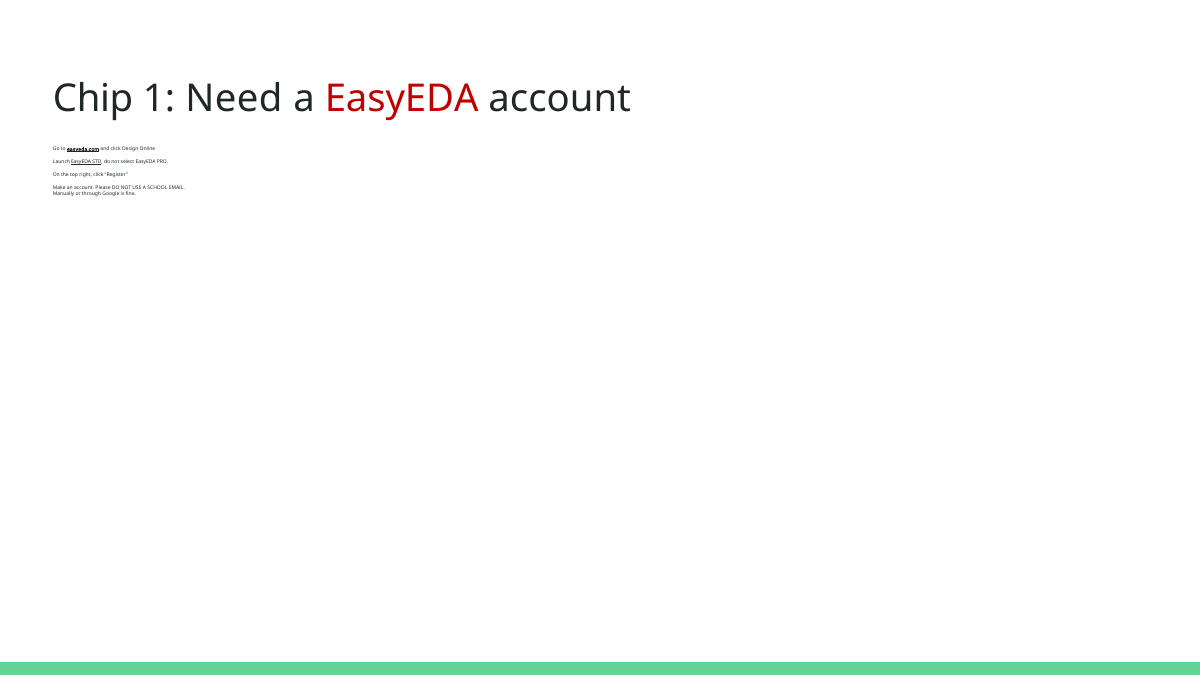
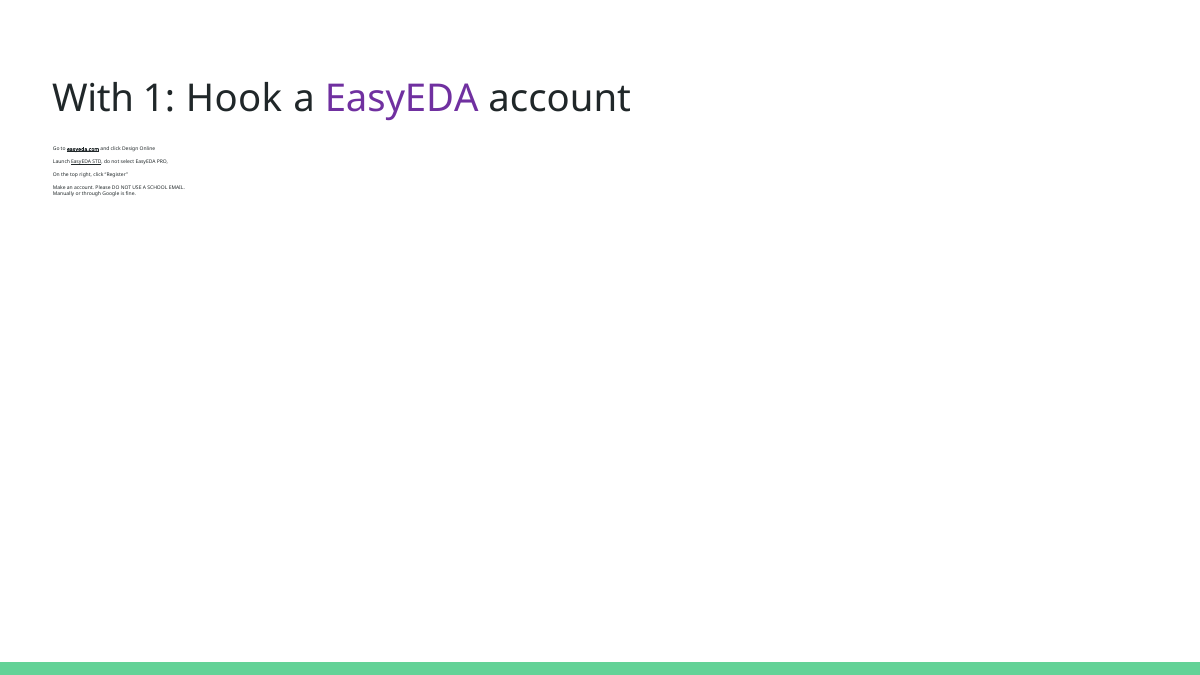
Chip: Chip -> With
Need: Need -> Hook
EasyEDA at (402, 99) colour: red -> purple
